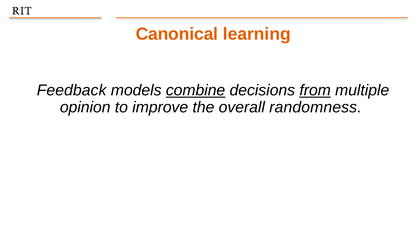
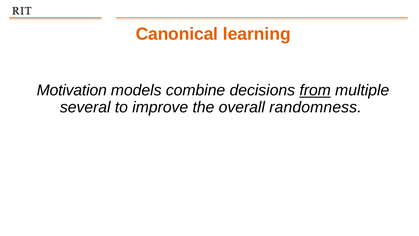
Feedback: Feedback -> Motivation
combine underline: present -> none
opinion: opinion -> several
